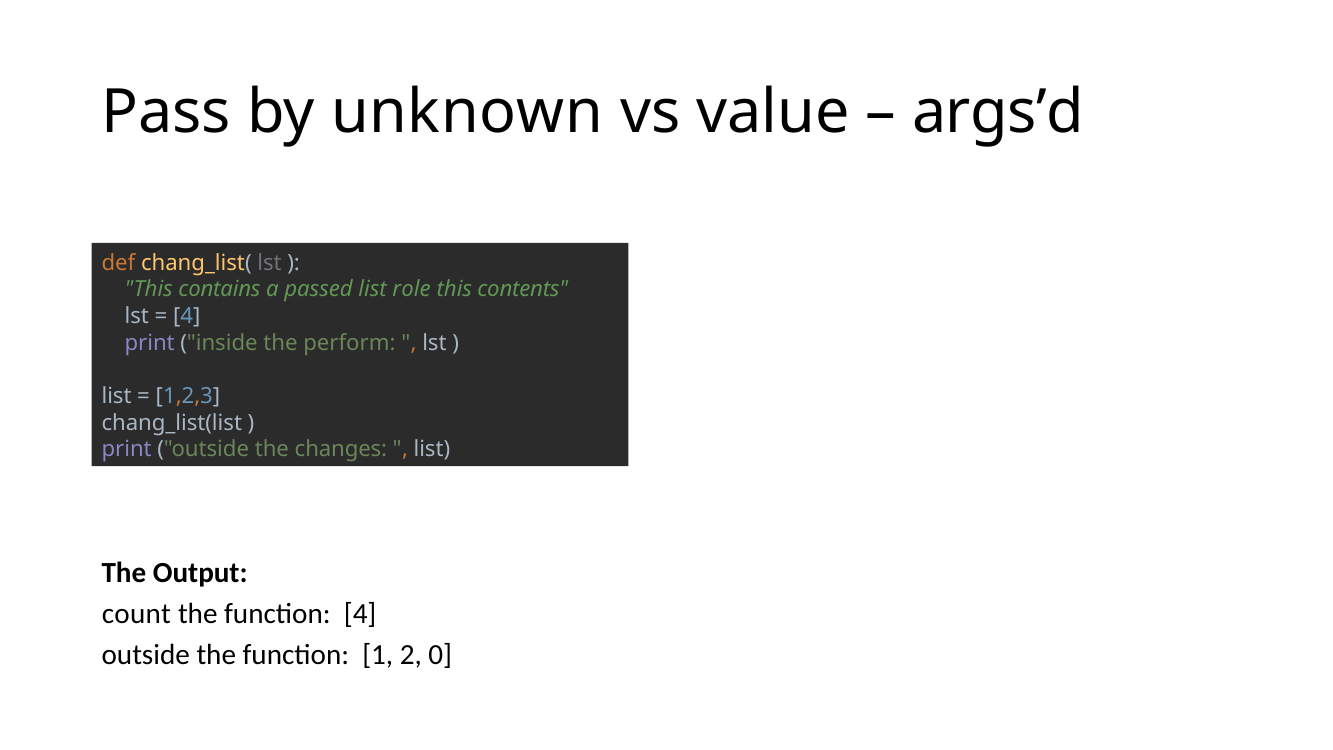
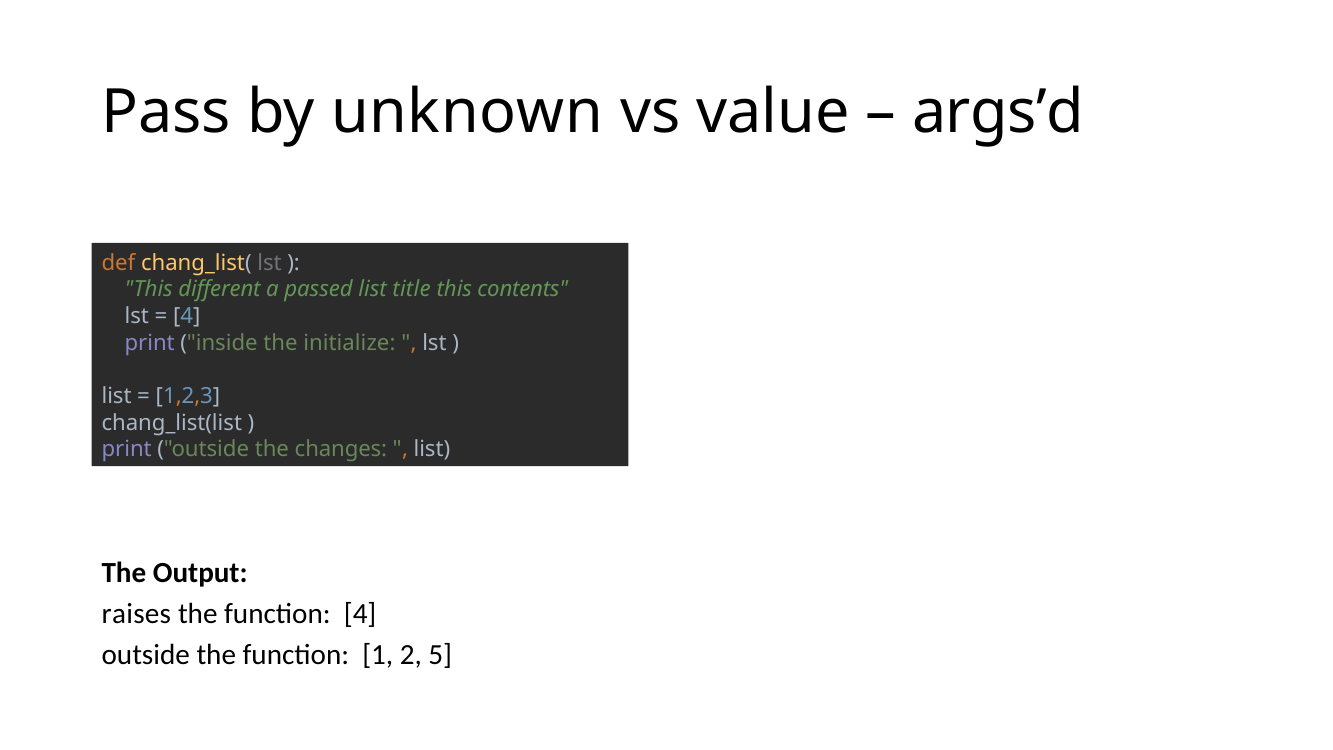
contains: contains -> different
role: role -> title
perform: perform -> initialize
count: count -> raises
0: 0 -> 5
